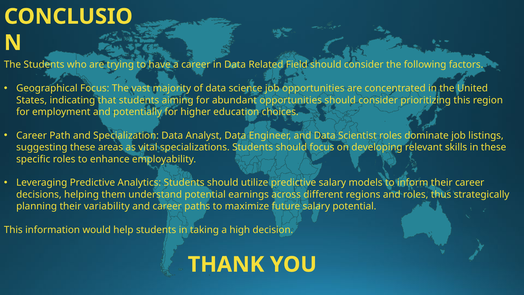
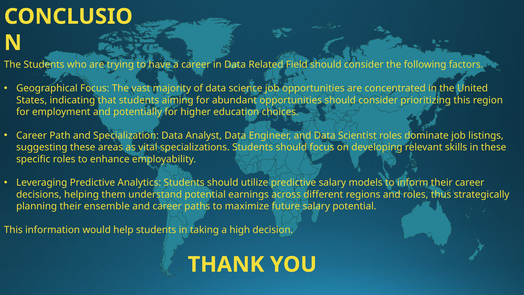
variability: variability -> ensemble
